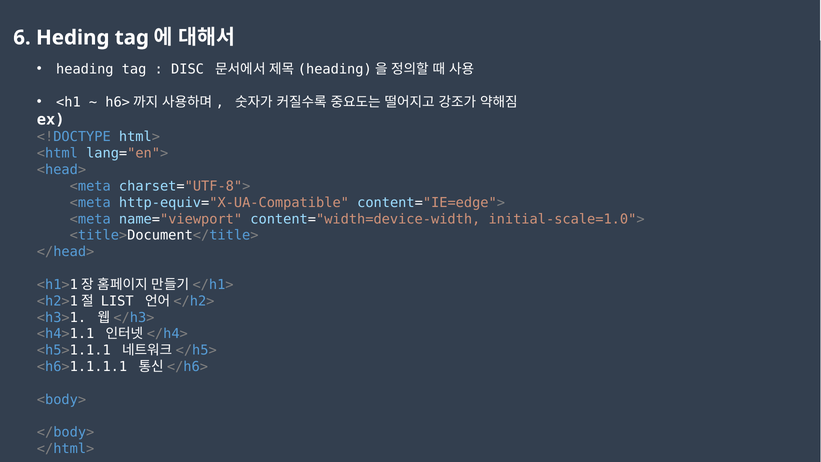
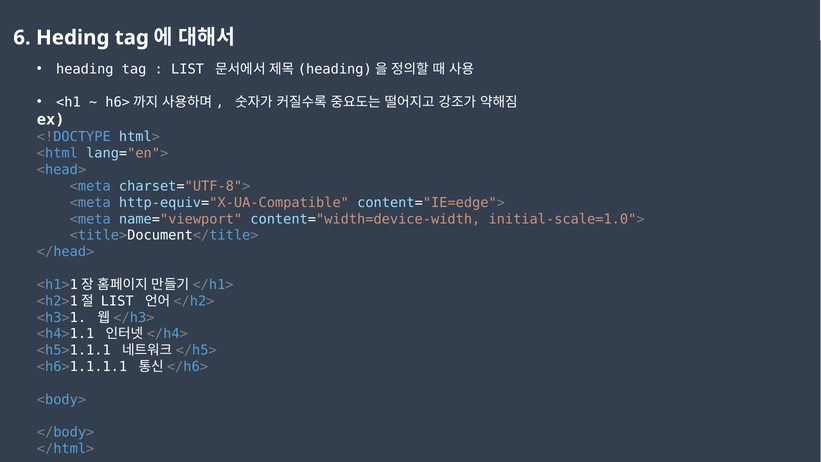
DISC at (188, 69): DISC -> LIST
